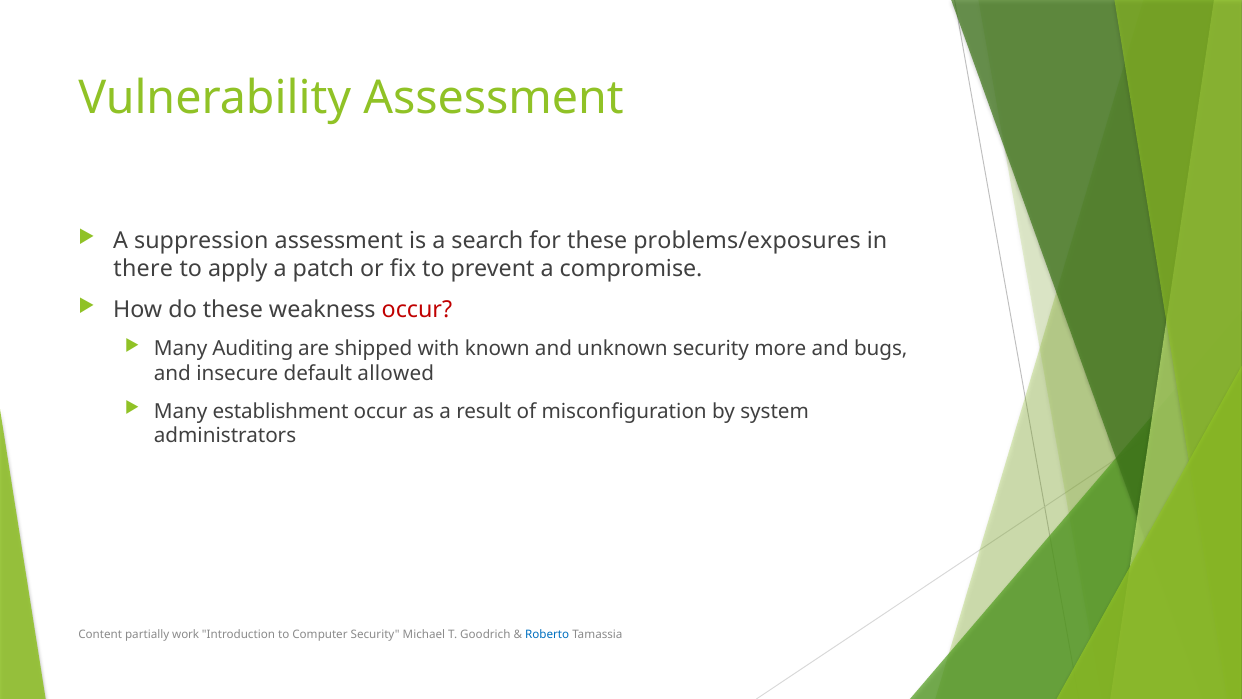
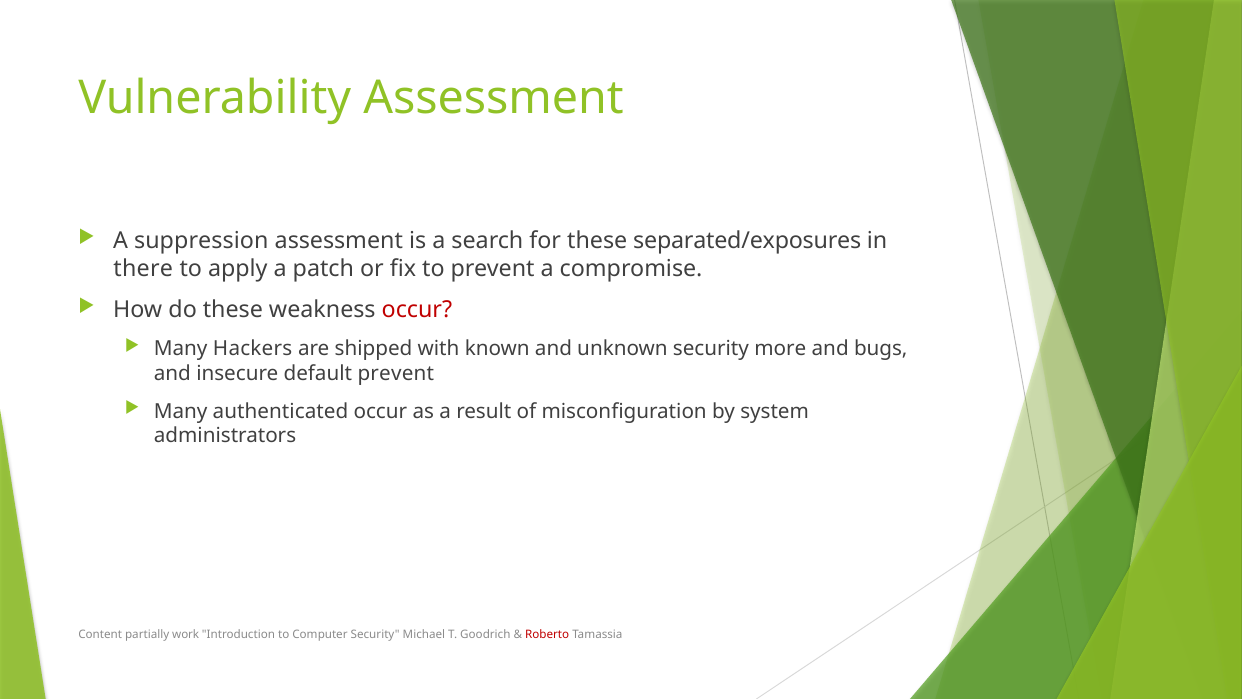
problems/exposures: problems/exposures -> separated/exposures
Auditing: Auditing -> Hackers
default allowed: allowed -> prevent
establishment: establishment -> authenticated
Roberto colour: blue -> red
